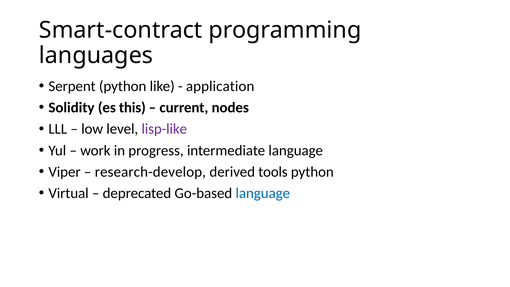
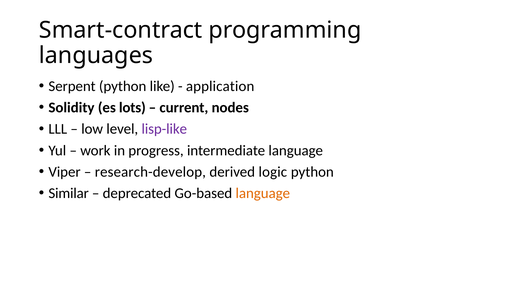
this: this -> lots
tools: tools -> logic
Virtual: Virtual -> Similar
language at (263, 193) colour: blue -> orange
